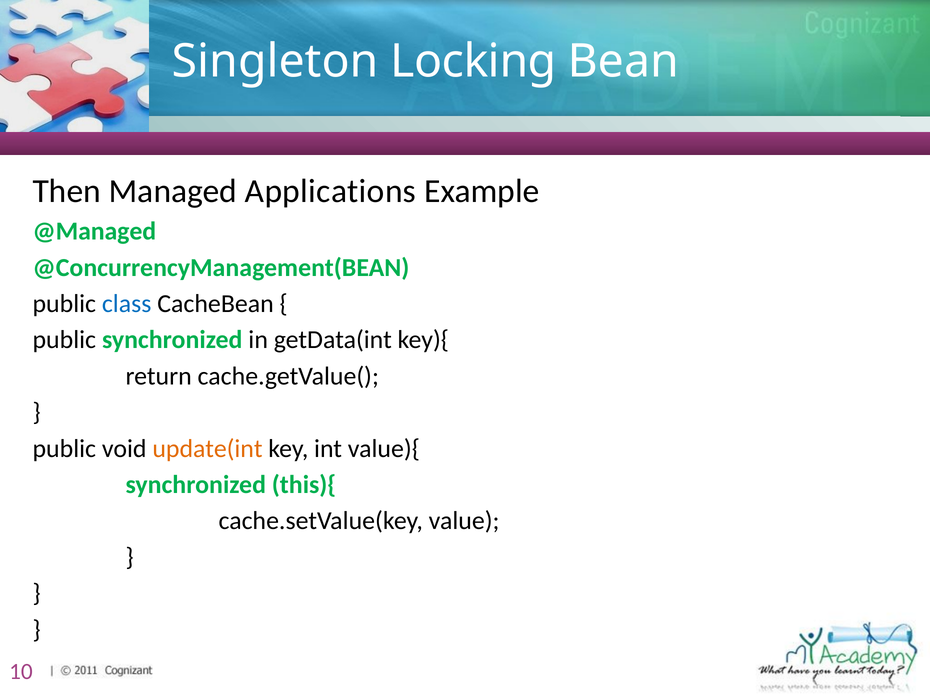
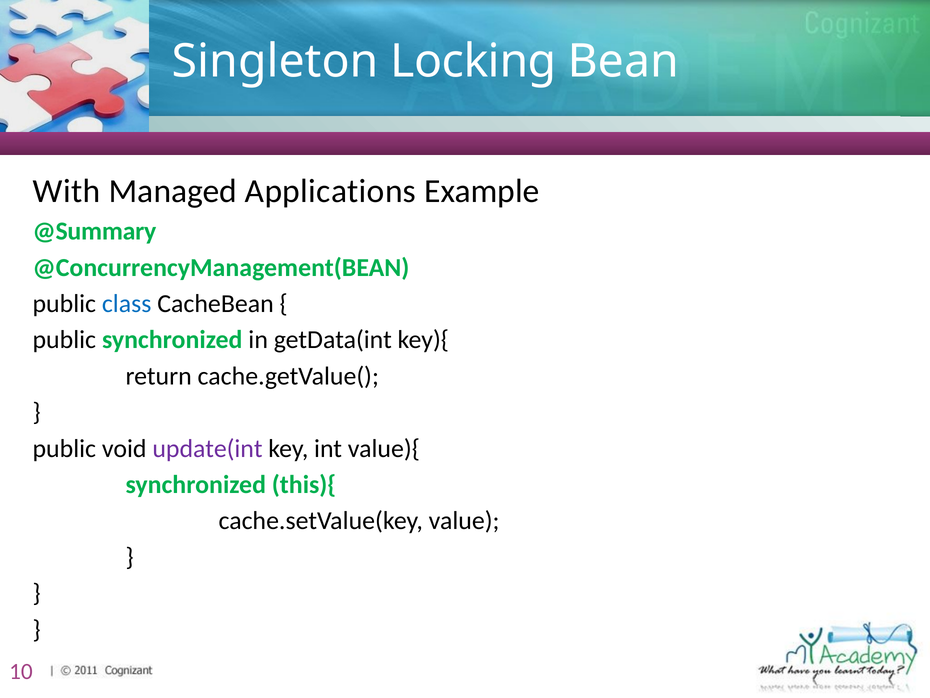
Then: Then -> With
@Managed: @Managed -> @Summary
update(int colour: orange -> purple
